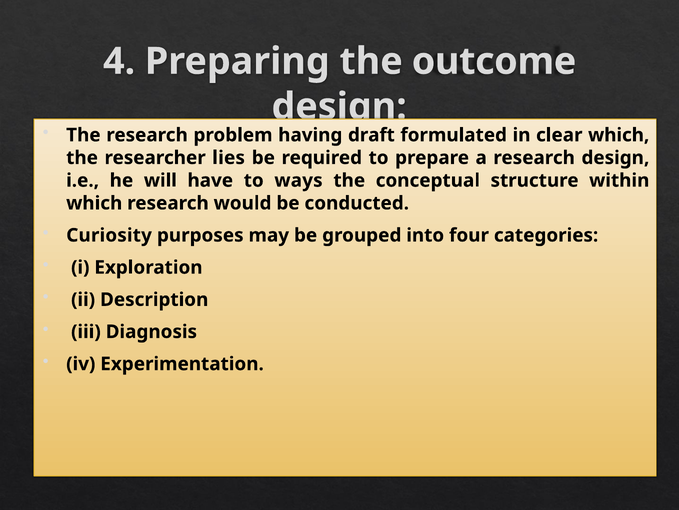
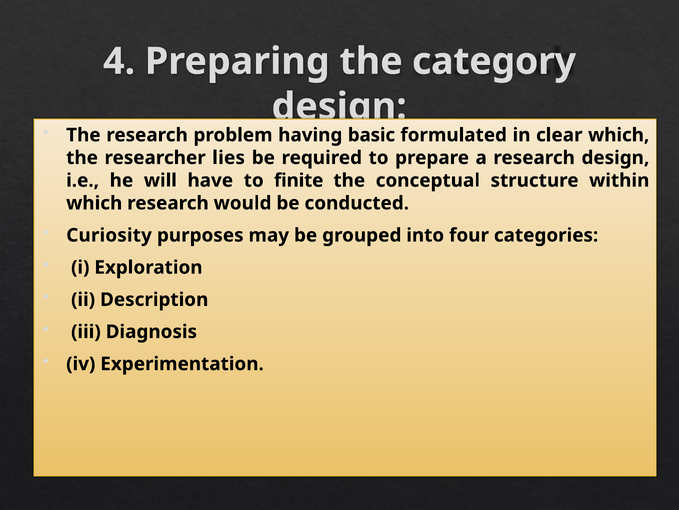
outcome: outcome -> category
draft: draft -> basic
ways: ways -> finite
